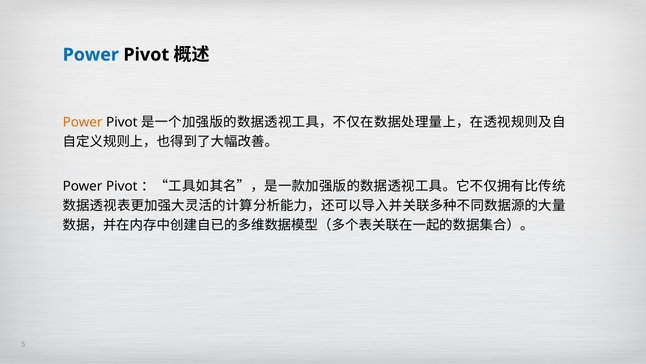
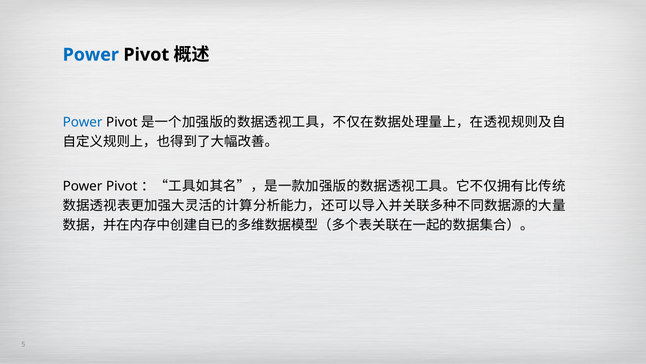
Power at (83, 122) colour: orange -> blue
